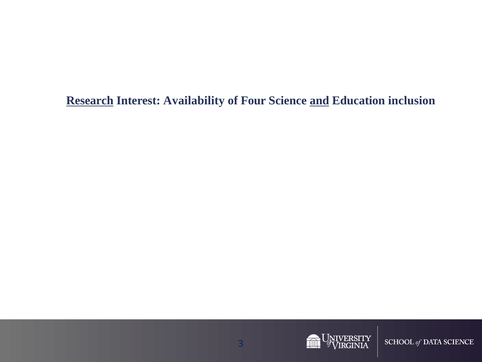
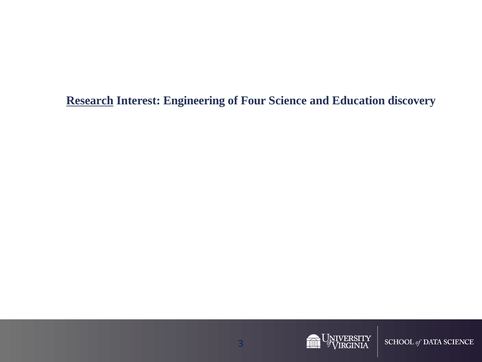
Availability: Availability -> Engineering
and underline: present -> none
inclusion: inclusion -> discovery
